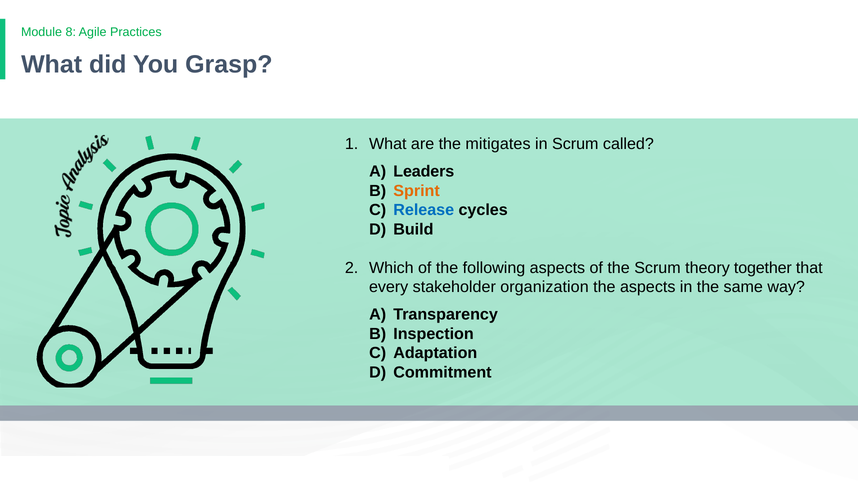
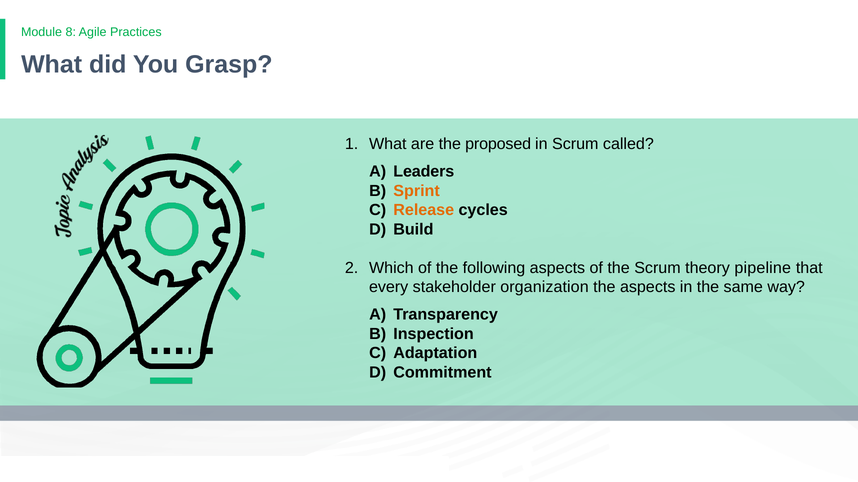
mitigates: mitigates -> proposed
Release colour: blue -> orange
together: together -> pipeline
